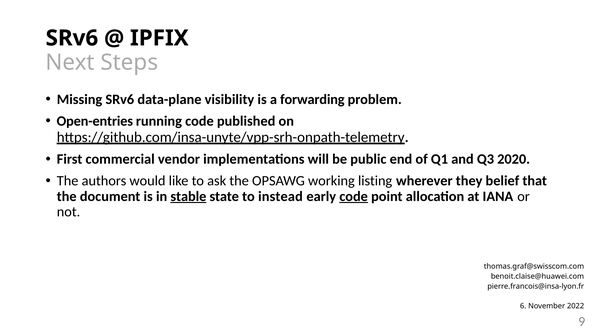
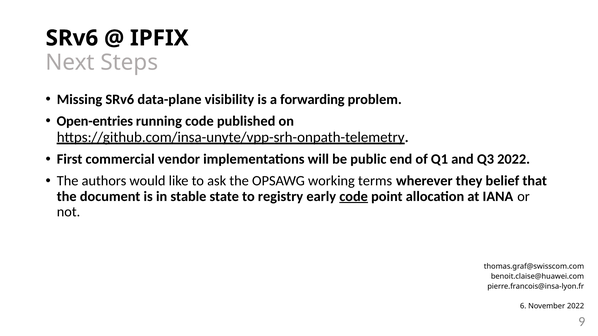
Q3 2020: 2020 -> 2022
listing: listing -> terms
stable underline: present -> none
instead: instead -> registry
